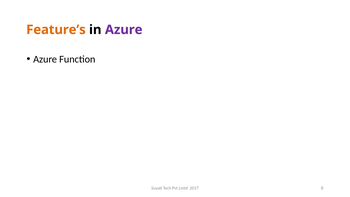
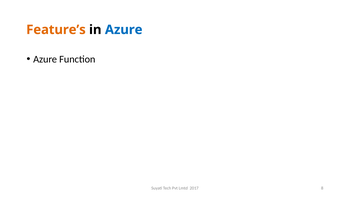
Azure at (124, 30) colour: purple -> blue
